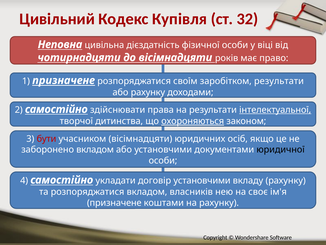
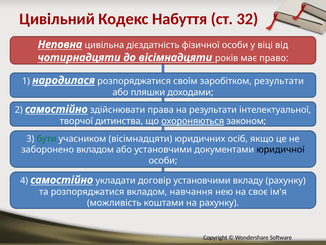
Купівля: Купівля -> Набуття
1 призначене: призначене -> народилася
або рахунку: рахунку -> пляшки
інтелектуальної underline: present -> none
бути colour: red -> green
власників: власників -> навчання
призначене at (114, 202): призначене -> можливість
